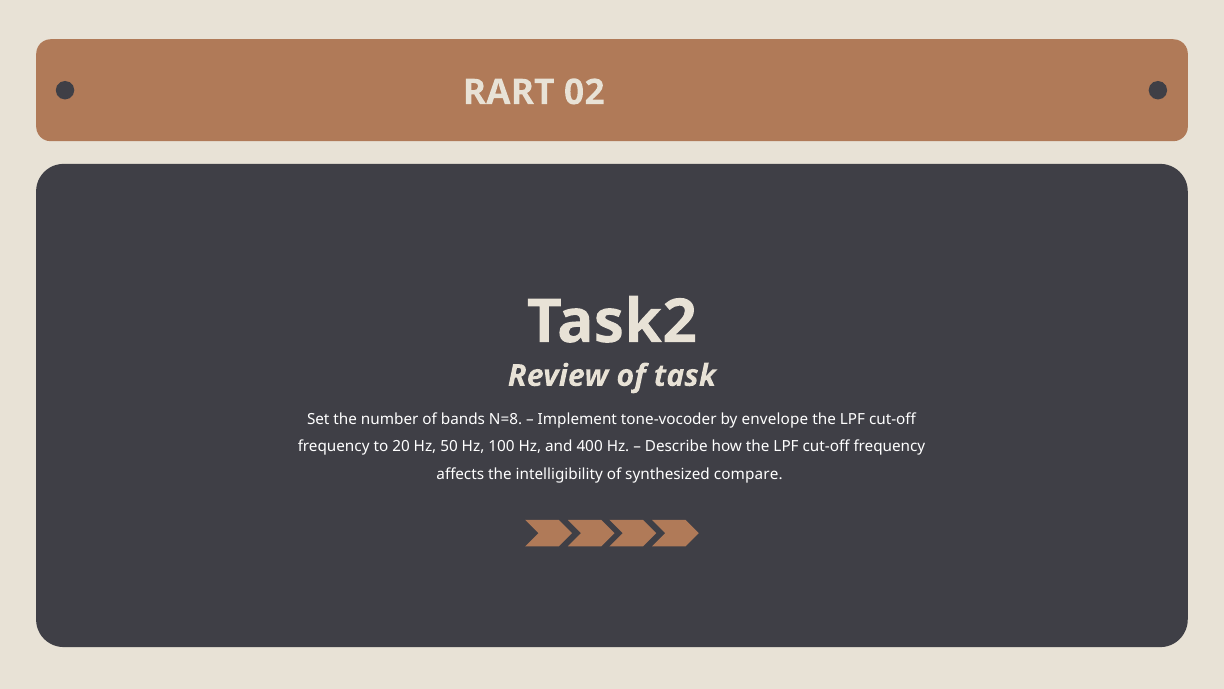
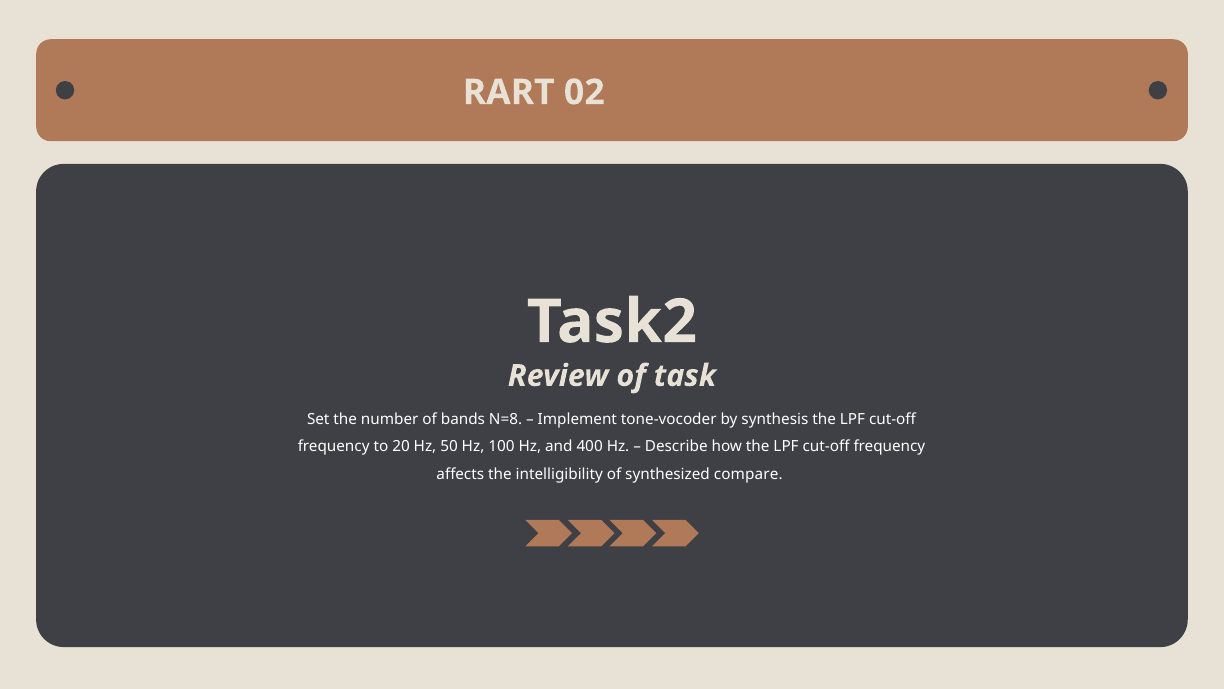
envelope: envelope -> synthesis
